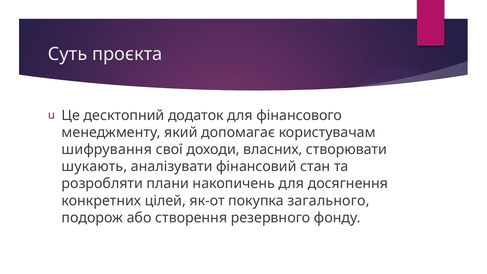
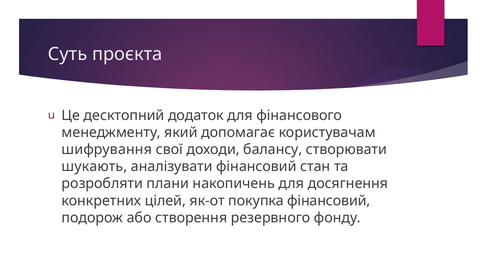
власних: власних -> балансу
покупка загального: загального -> фінансовий
